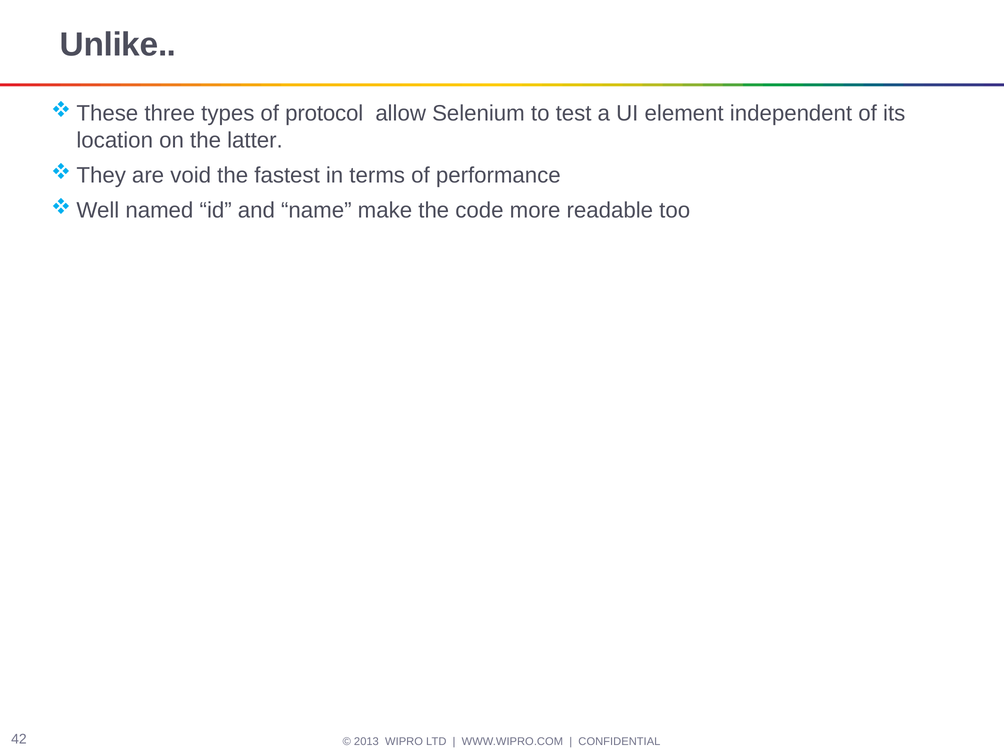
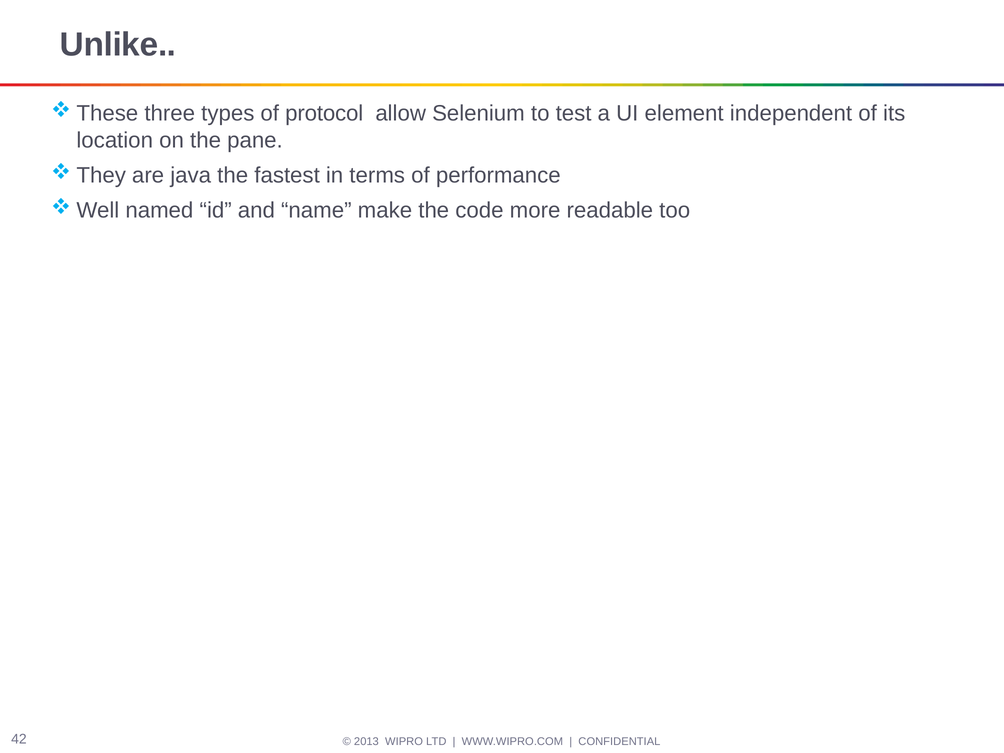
latter: latter -> pane
void: void -> java
